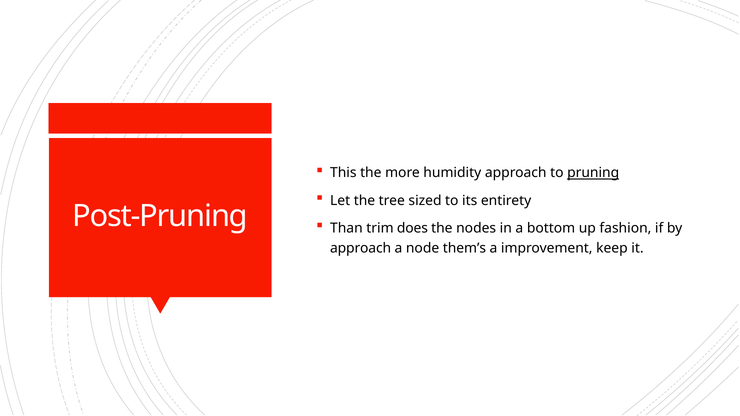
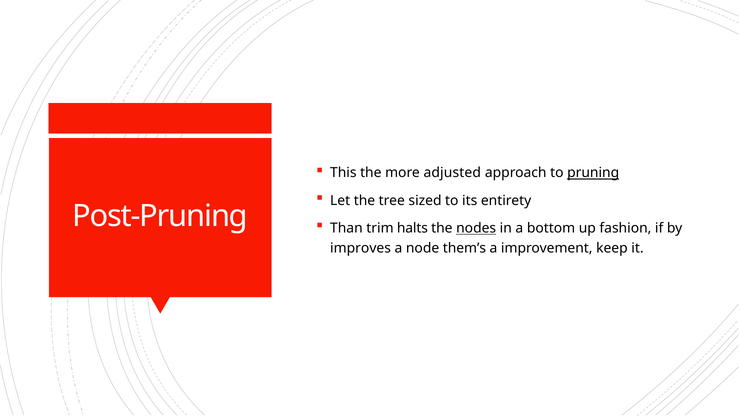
humidity: humidity -> adjusted
does: does -> halts
nodes underline: none -> present
approach at (361, 248): approach -> improves
